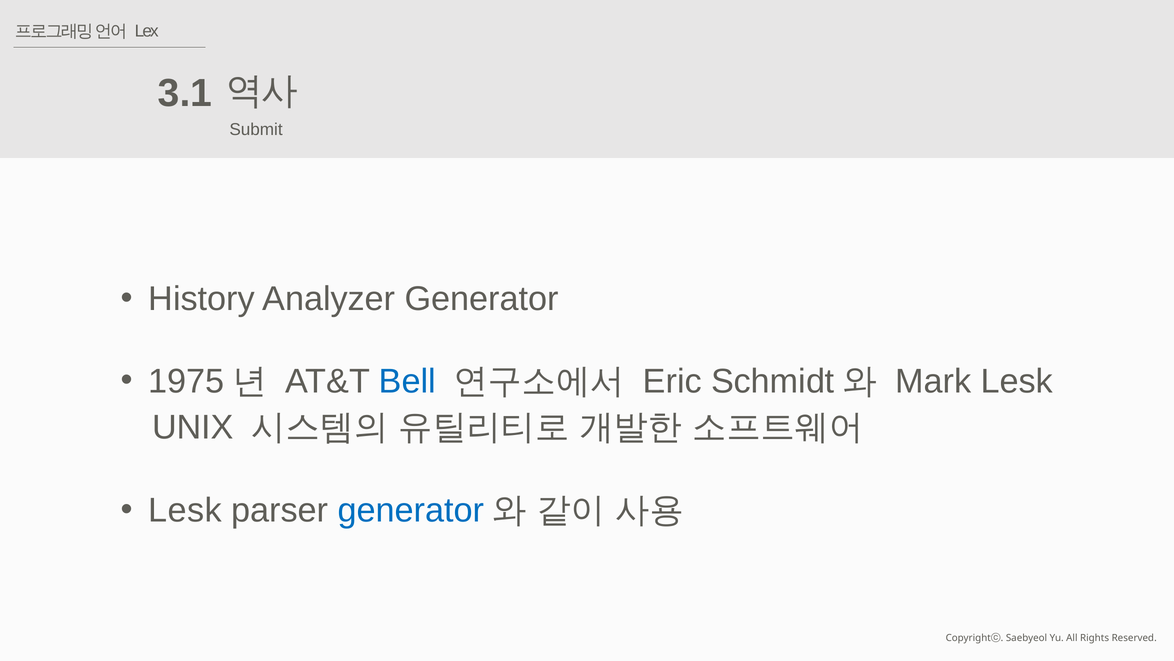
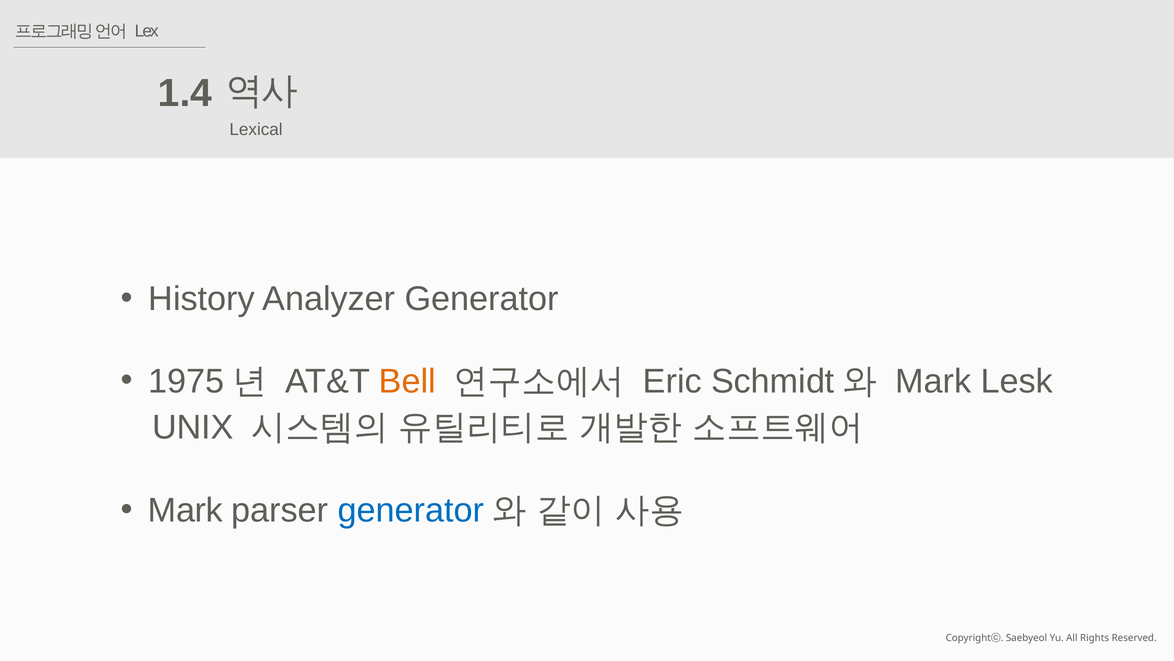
3.1: 3.1 -> 1.4
Submit: Submit -> Lexical
Bell colour: blue -> orange
Lesk at (185, 510): Lesk -> Mark
